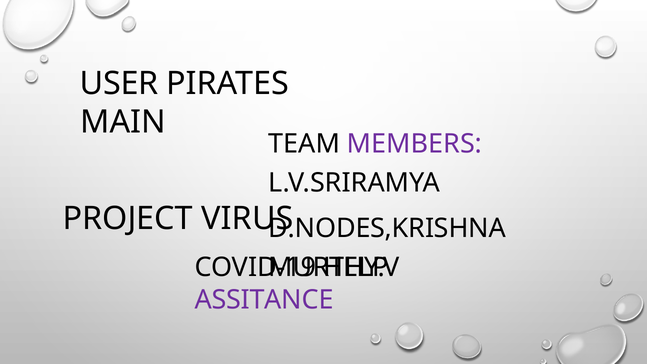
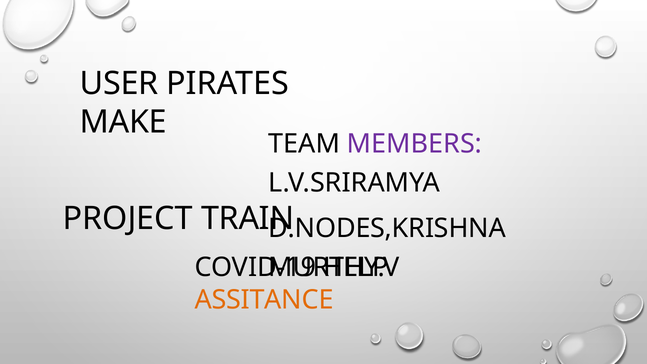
MAIN: MAIN -> MAKE
VIRUS: VIRUS -> TRAIN
ASSITANCE colour: purple -> orange
